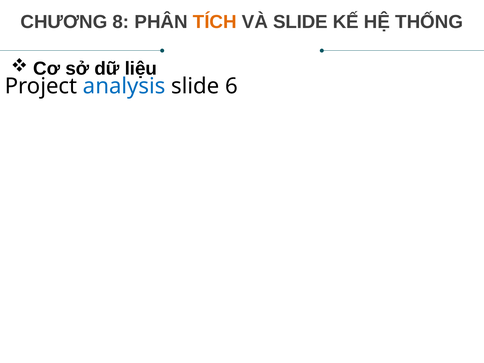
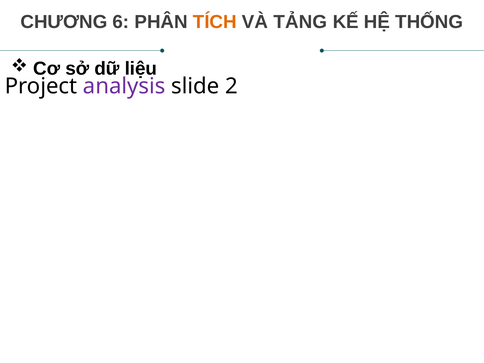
8: 8 -> 6
VÀ SLIDE: SLIDE -> TẢNG
analysis colour: blue -> purple
6: 6 -> 2
